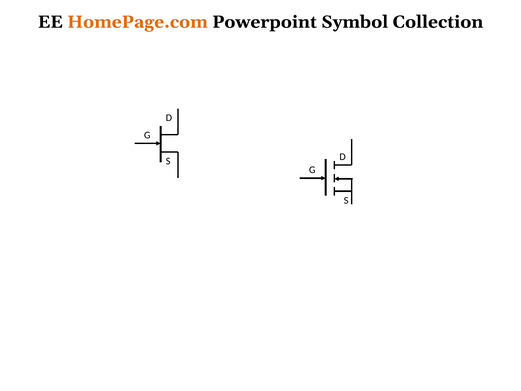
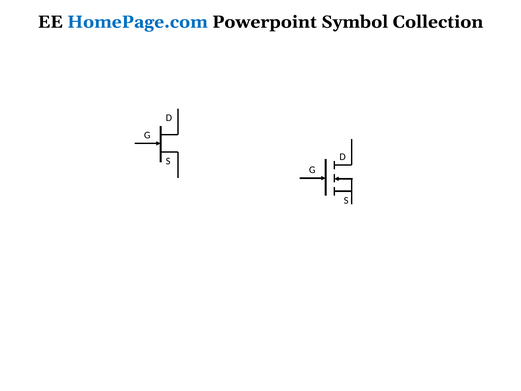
HomePage.com colour: orange -> blue
